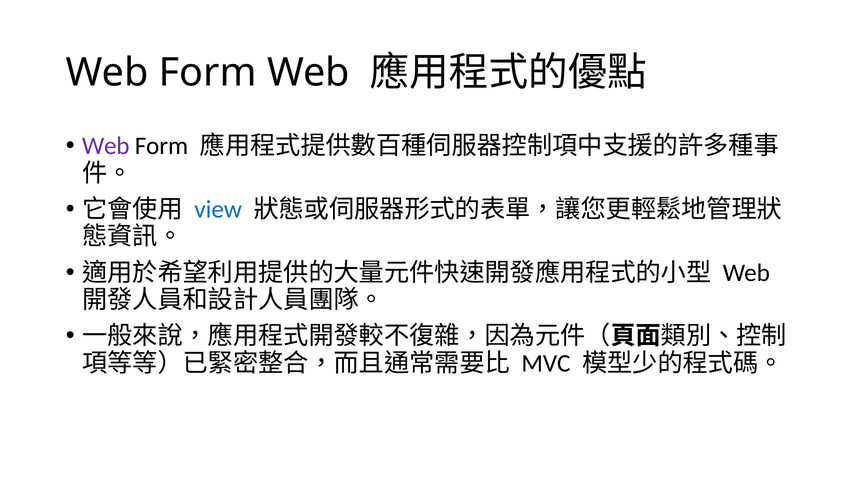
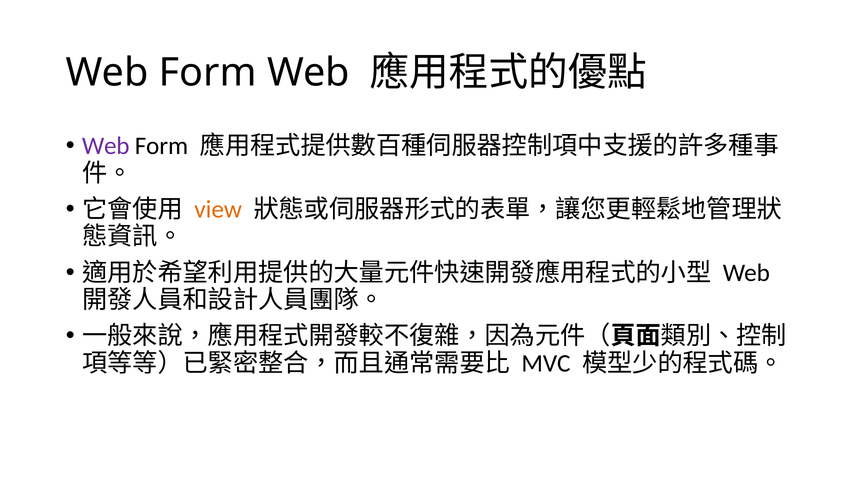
view colour: blue -> orange
